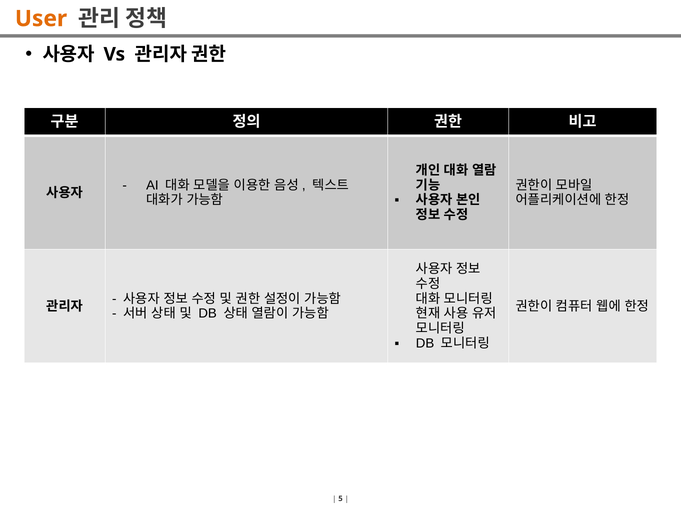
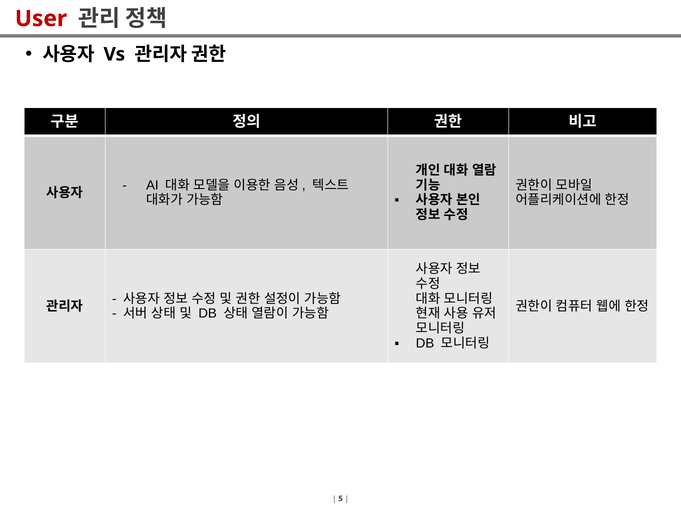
User colour: orange -> red
